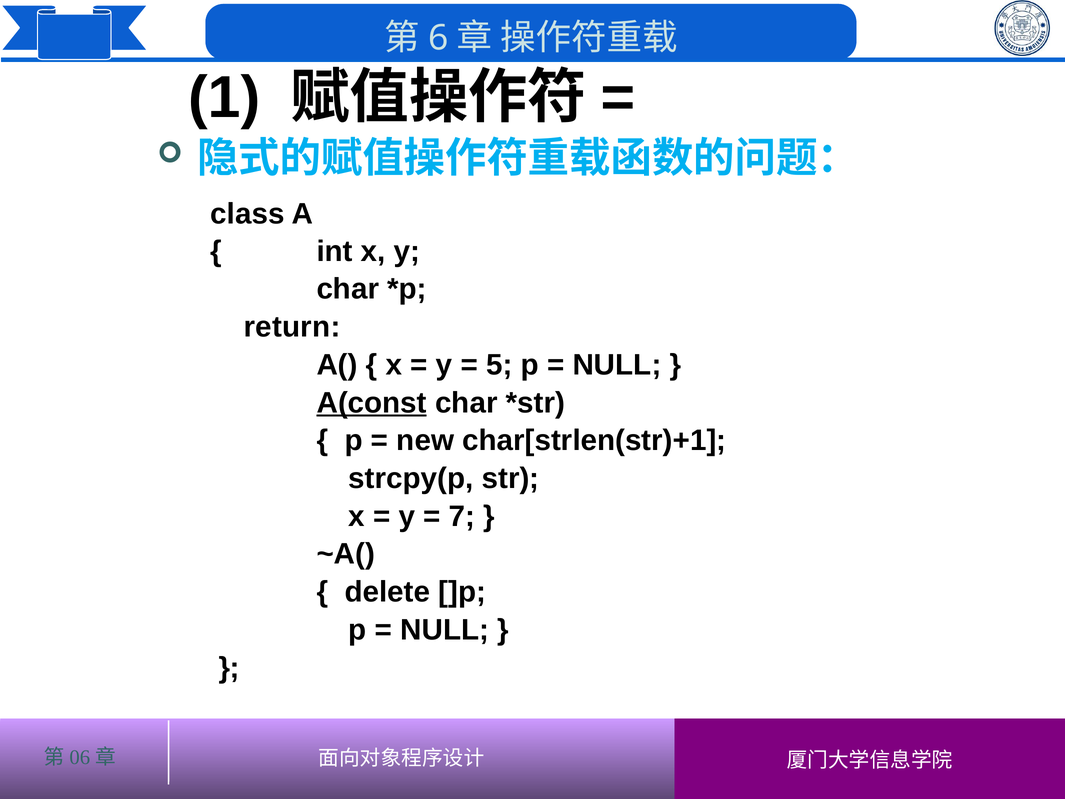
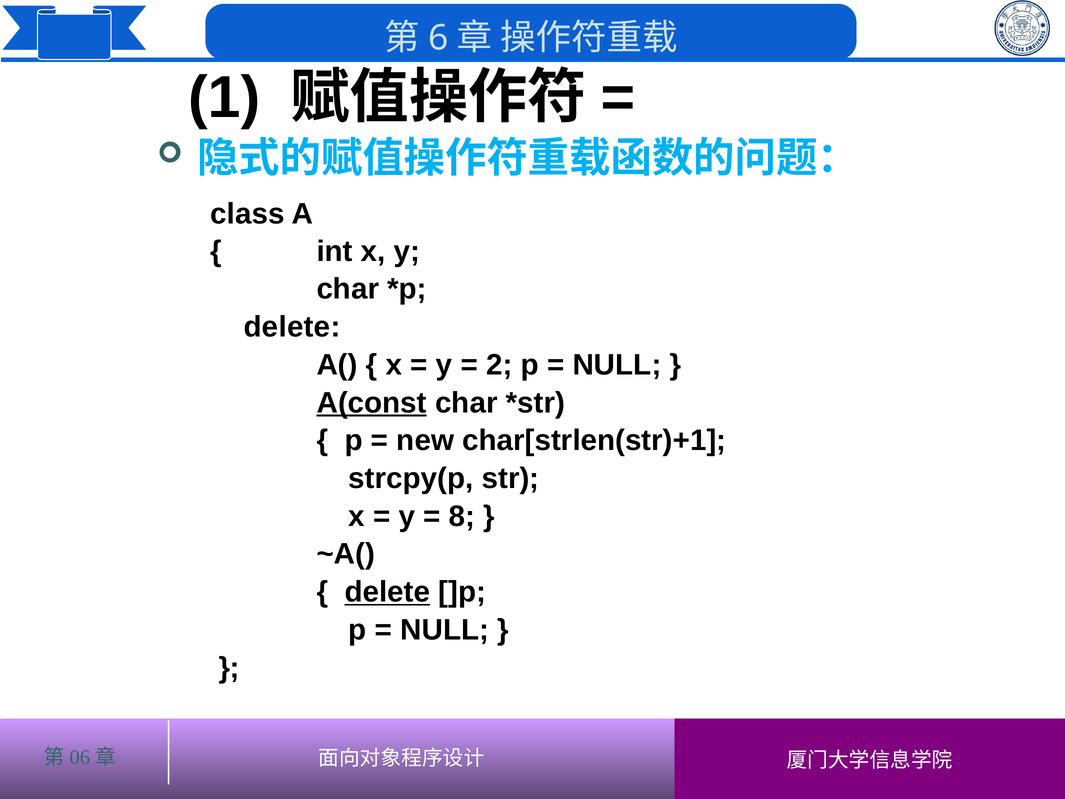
return at (292, 327): return -> delete
5: 5 -> 2
7: 7 -> 8
delete at (387, 592) underline: none -> present
